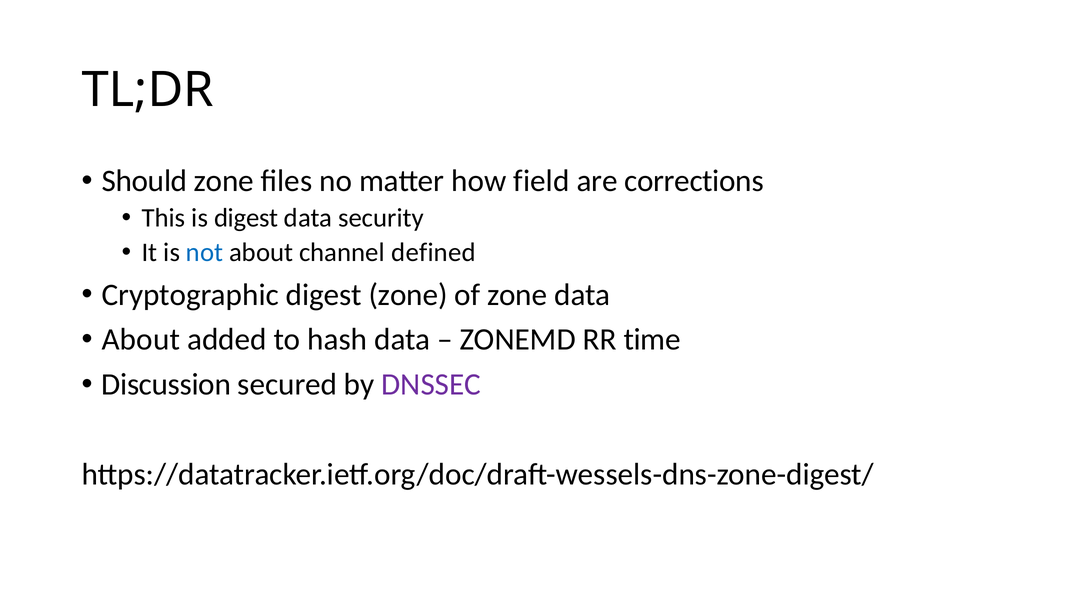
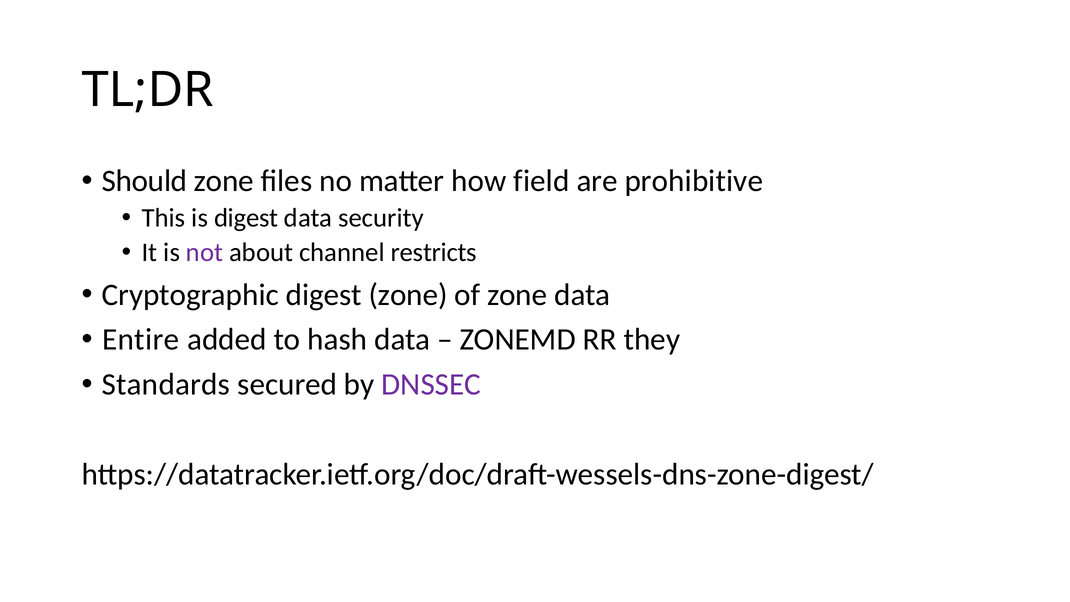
corrections: corrections -> prohibitive
not colour: blue -> purple
defined: defined -> restricts
About at (141, 340): About -> Entire
time: time -> they
Discussion: Discussion -> Standards
